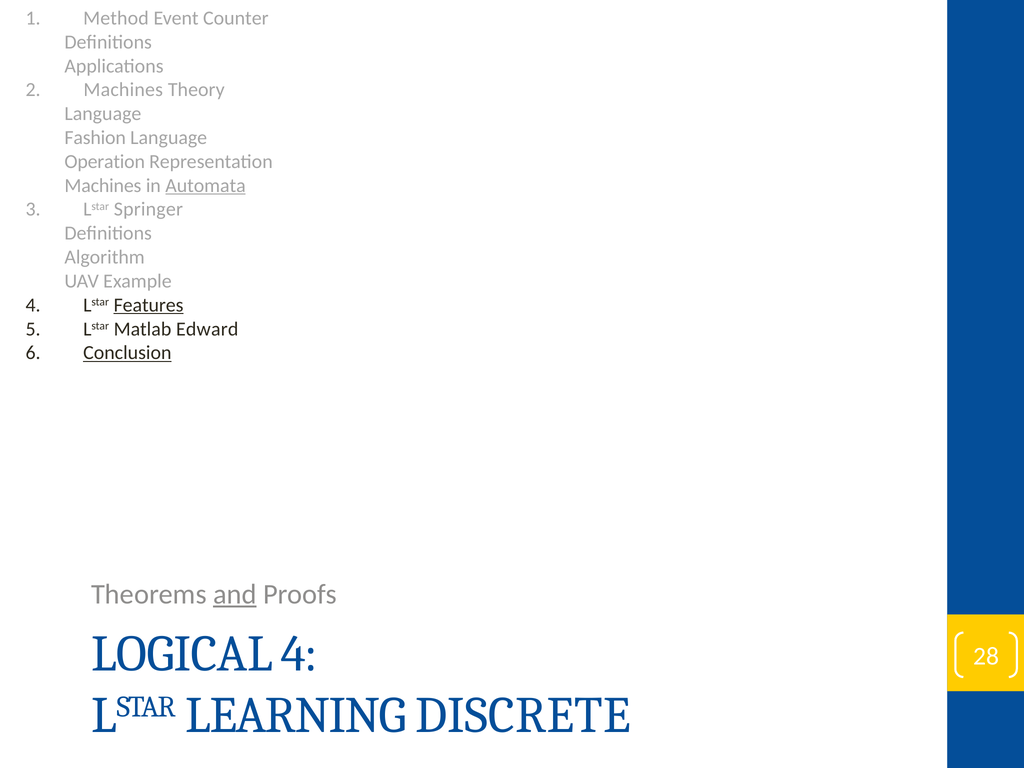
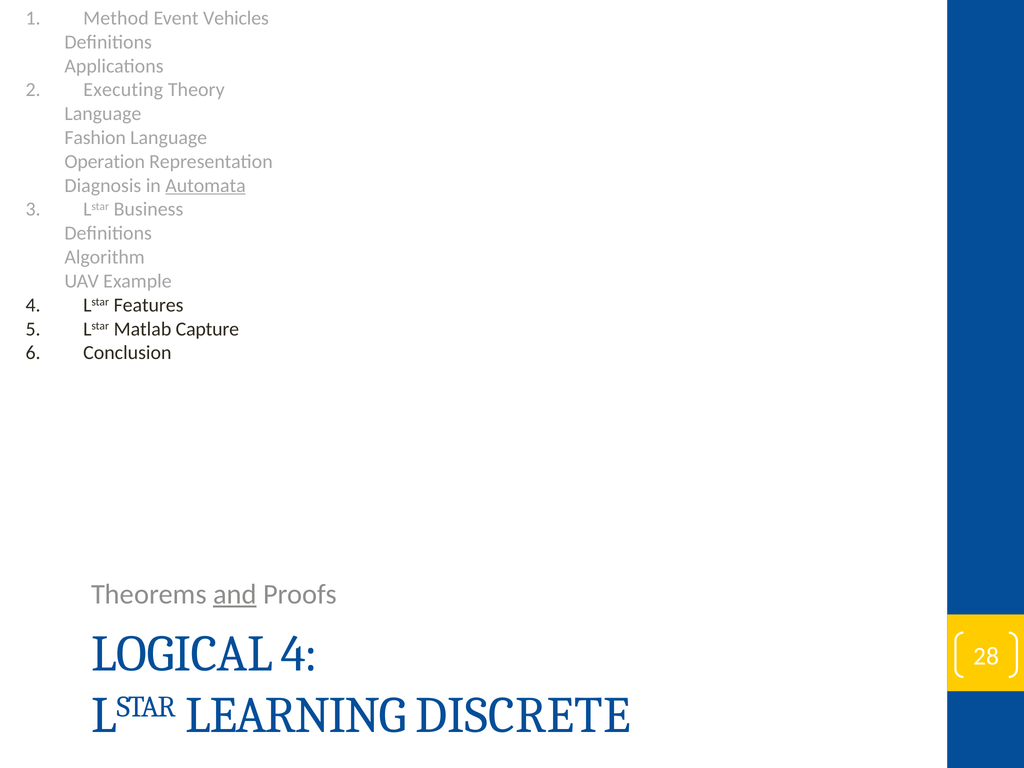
Counter: Counter -> Vehicles
Machines at (123, 90): Machines -> Executing
Machines at (103, 185): Machines -> Diagnosis
Springer: Springer -> Business
Features underline: present -> none
Edward: Edward -> Capture
Conclusion underline: present -> none
